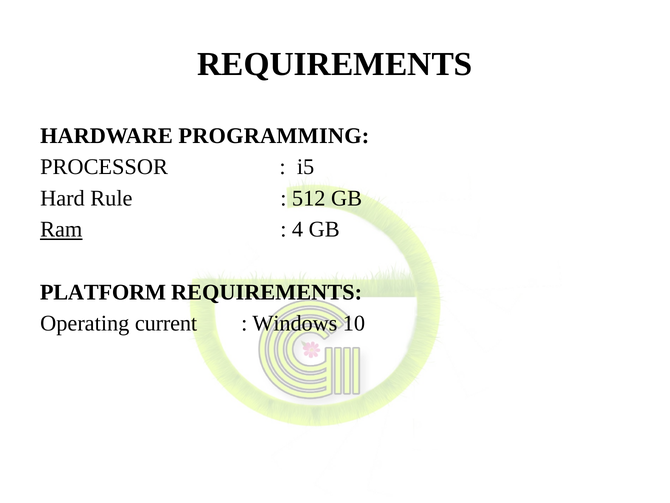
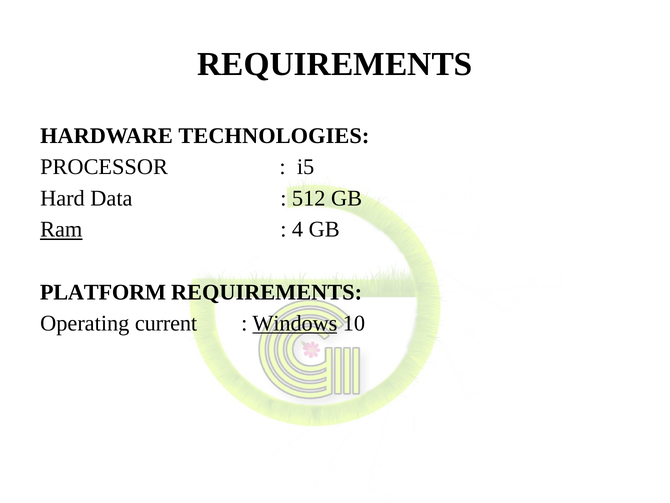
PROGRAMMING: PROGRAMMING -> TECHNOLOGIES
Rule: Rule -> Data
Windows underline: none -> present
